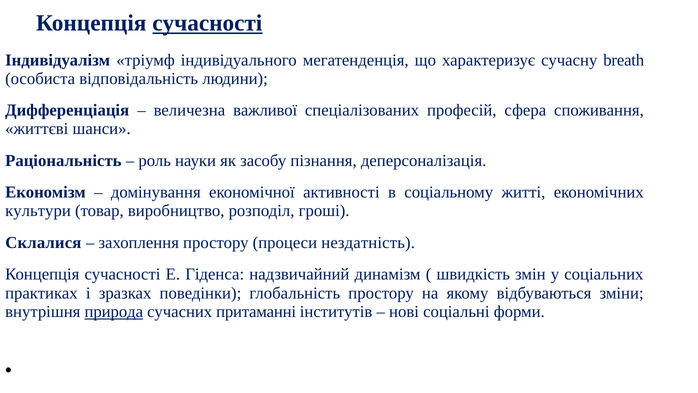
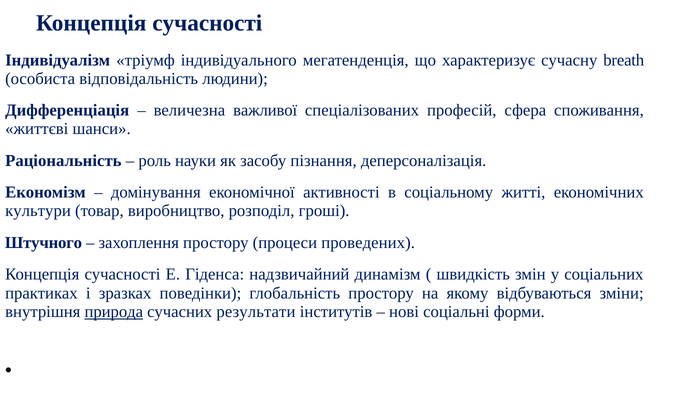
сучасності at (207, 23) underline: present -> none
Склалися: Склалися -> Штучного
нездатність: нездатність -> проведених
притаманні: притаманні -> результати
